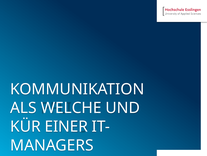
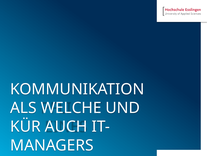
EINER: EINER -> AUCH
